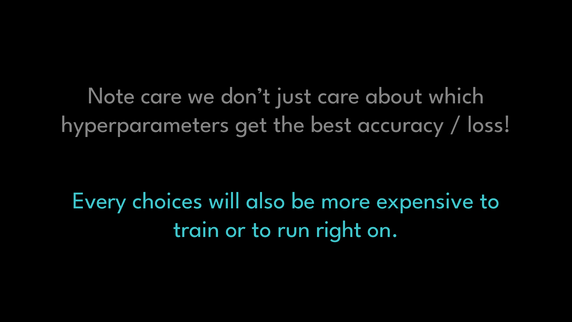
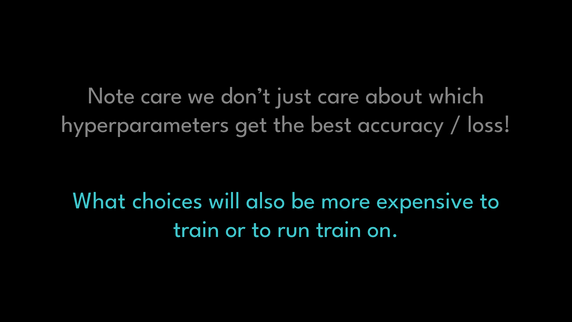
Every: Every -> What
run right: right -> train
